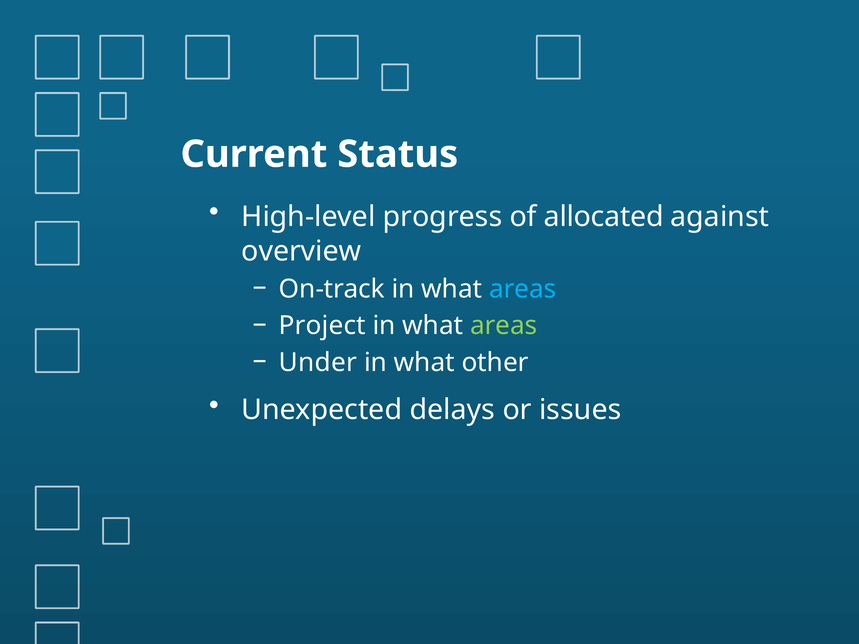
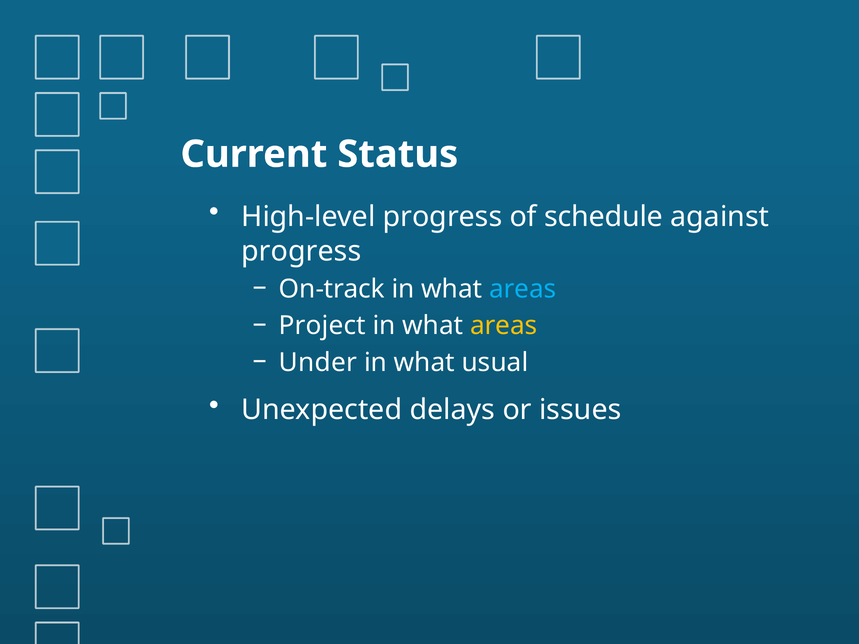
allocated: allocated -> schedule
overview at (301, 251): overview -> progress
areas at (504, 326) colour: light green -> yellow
other: other -> usual
